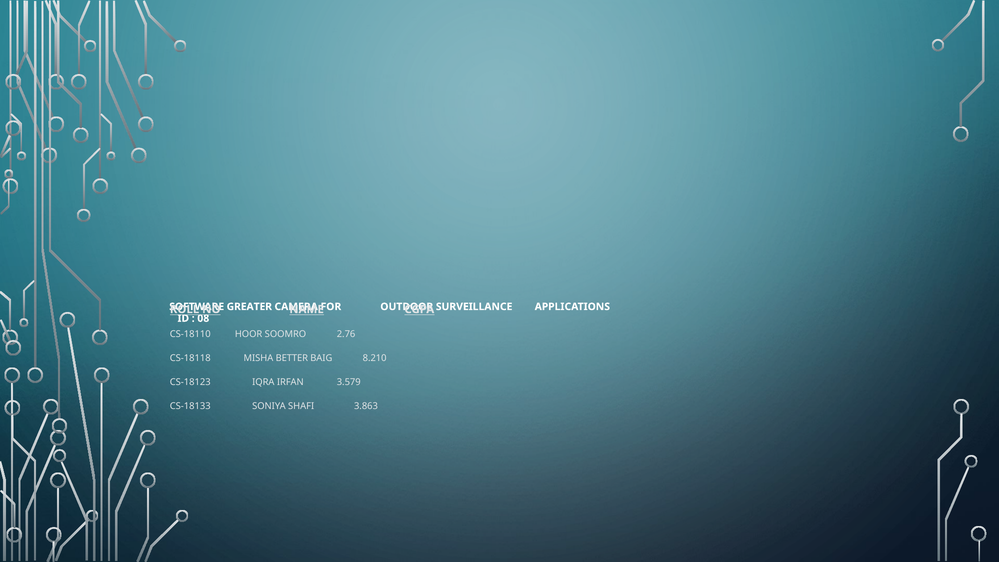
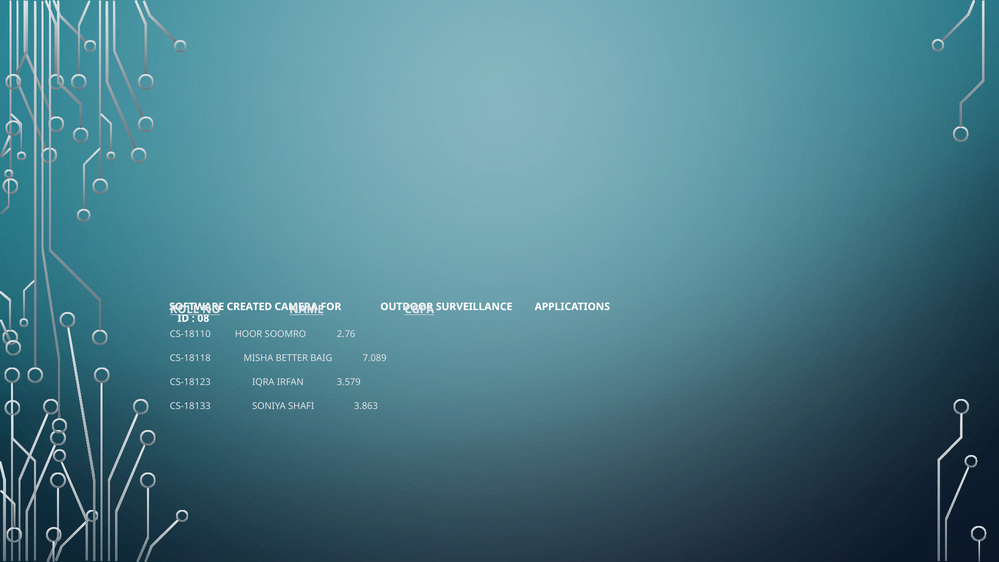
GREATER: GREATER -> CREATED
8.210: 8.210 -> 7.089
